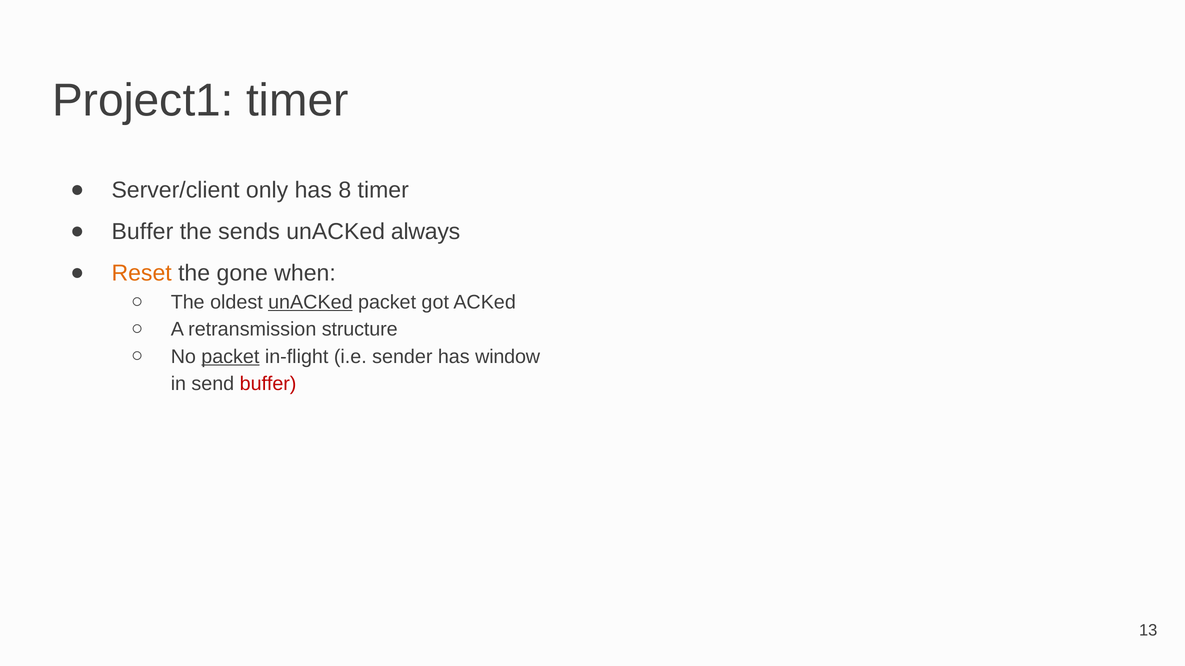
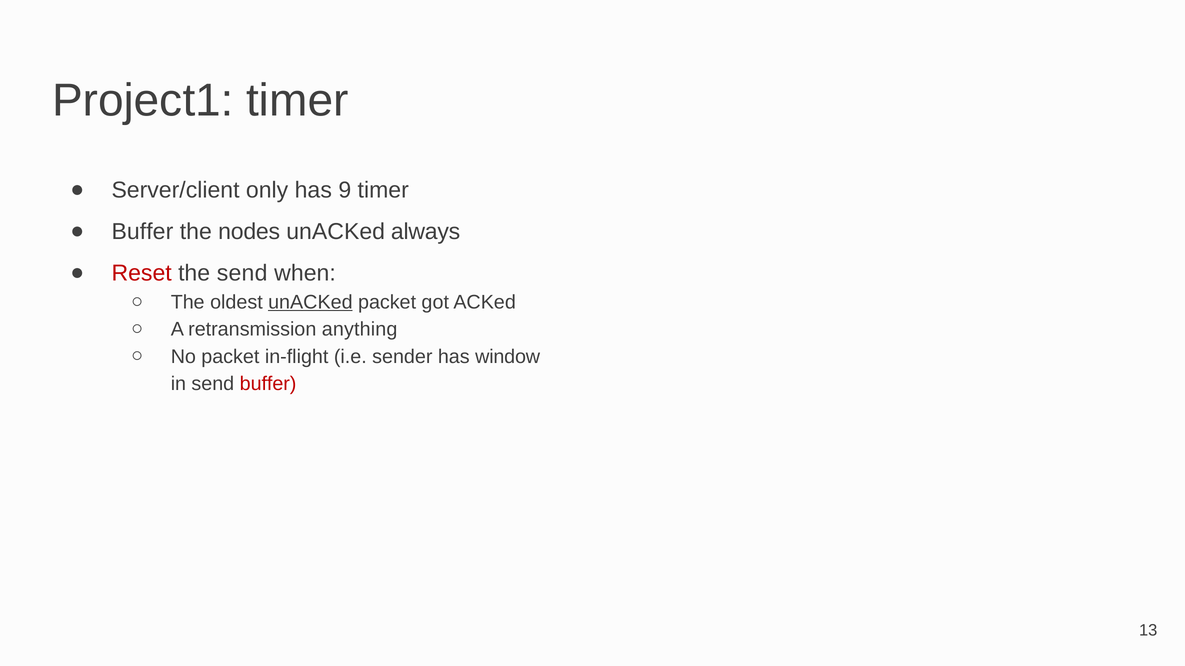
8: 8 -> 9
sends: sends -> nodes
Reset colour: orange -> red
the gone: gone -> send
structure: structure -> anything
packet at (230, 357) underline: present -> none
